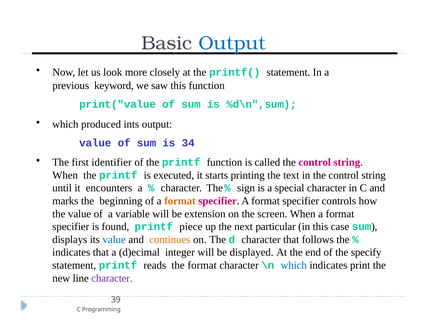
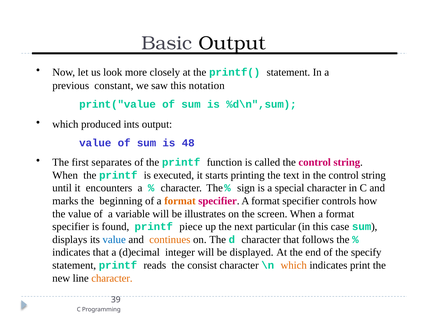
Output at (232, 43) colour: blue -> black
keyword: keyword -> constant
this function: function -> notation
34: 34 -> 48
identifier: identifier -> separates
extension: extension -> illustrates
the format: format -> consist
which at (294, 266) colour: blue -> orange
character at (112, 279) colour: purple -> orange
